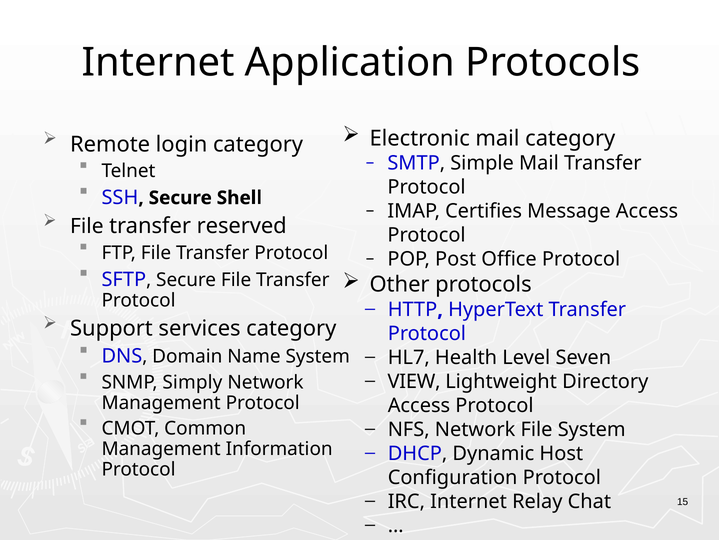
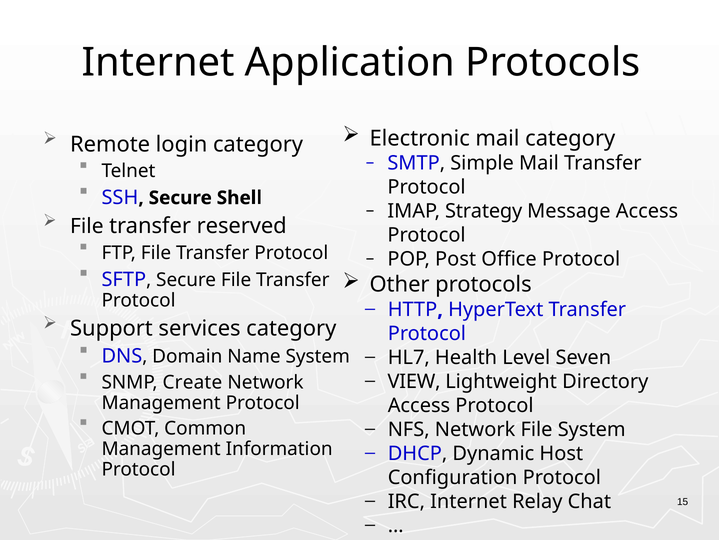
Certifies: Certifies -> Strategy
Simply: Simply -> Create
